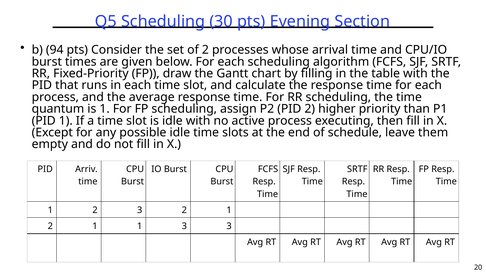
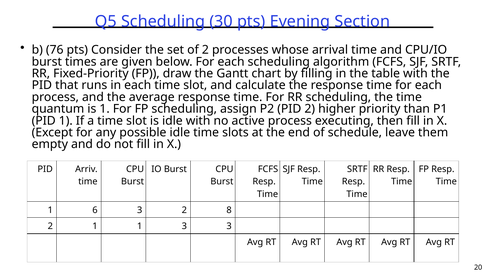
94: 94 -> 76
2 at (95, 210): 2 -> 6
3 2 1: 1 -> 8
